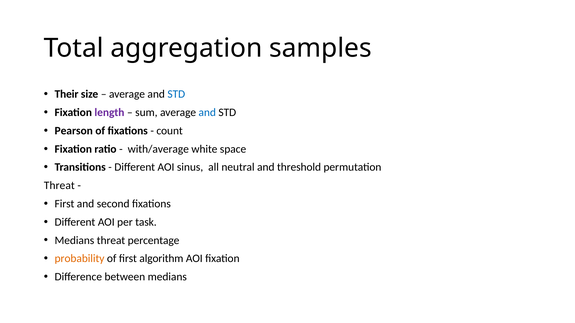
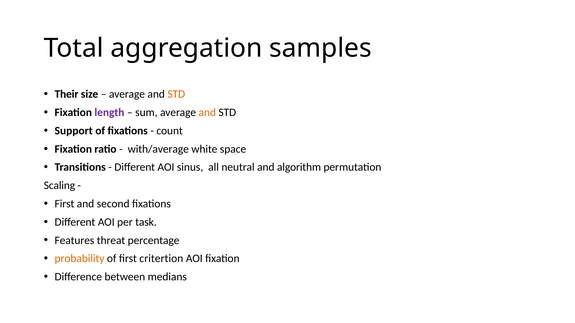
STD at (176, 94) colour: blue -> orange
and at (207, 113) colour: blue -> orange
Pearson: Pearson -> Support
threshold: threshold -> algorithm
Threat at (59, 186): Threat -> Scaling
Medians at (74, 241): Medians -> Features
algorithm: algorithm -> critertion
